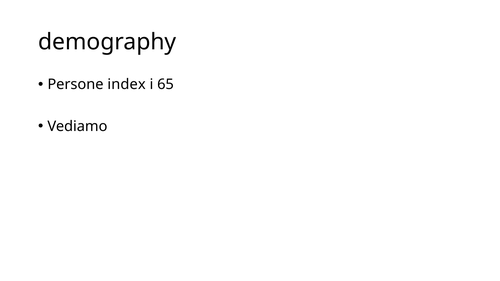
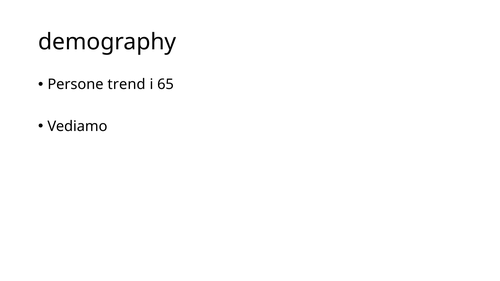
index: index -> trend
